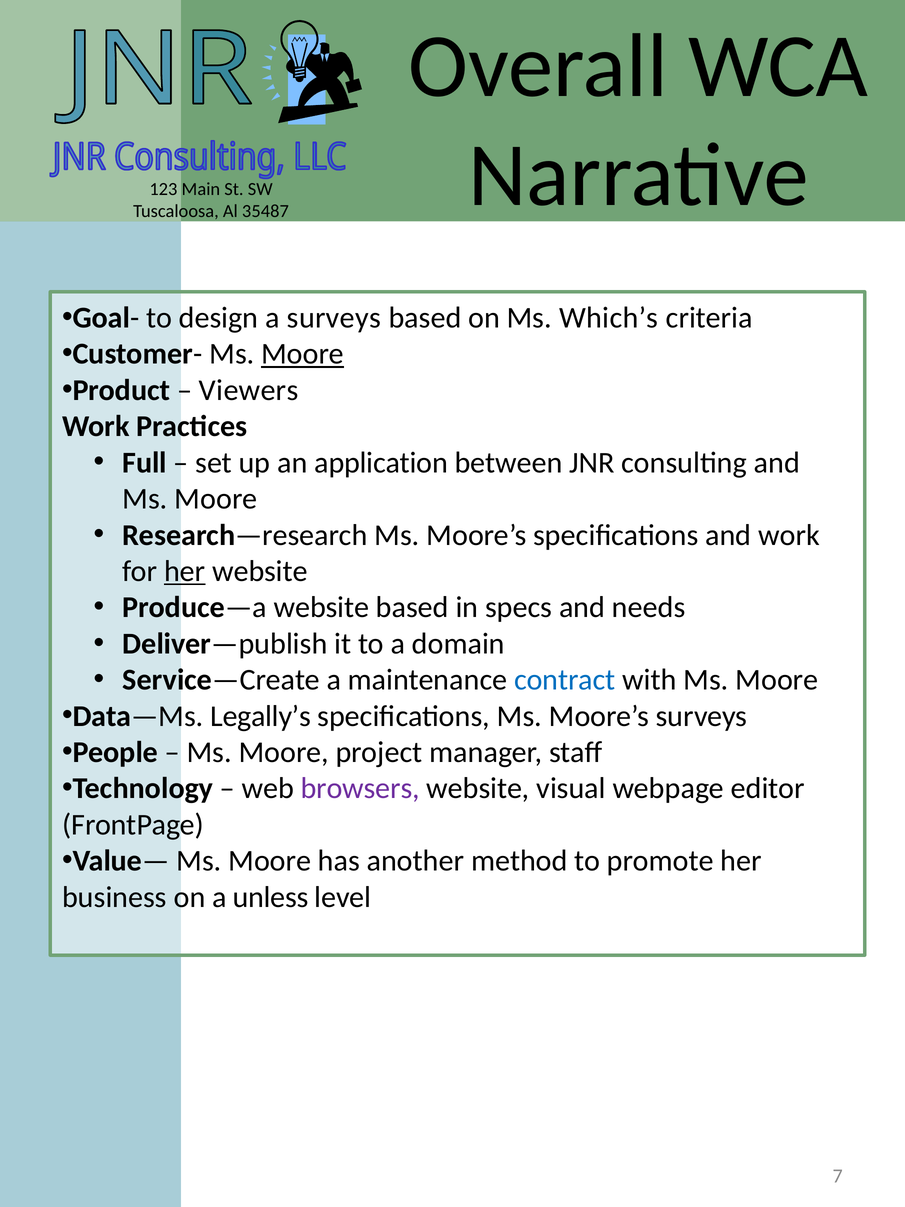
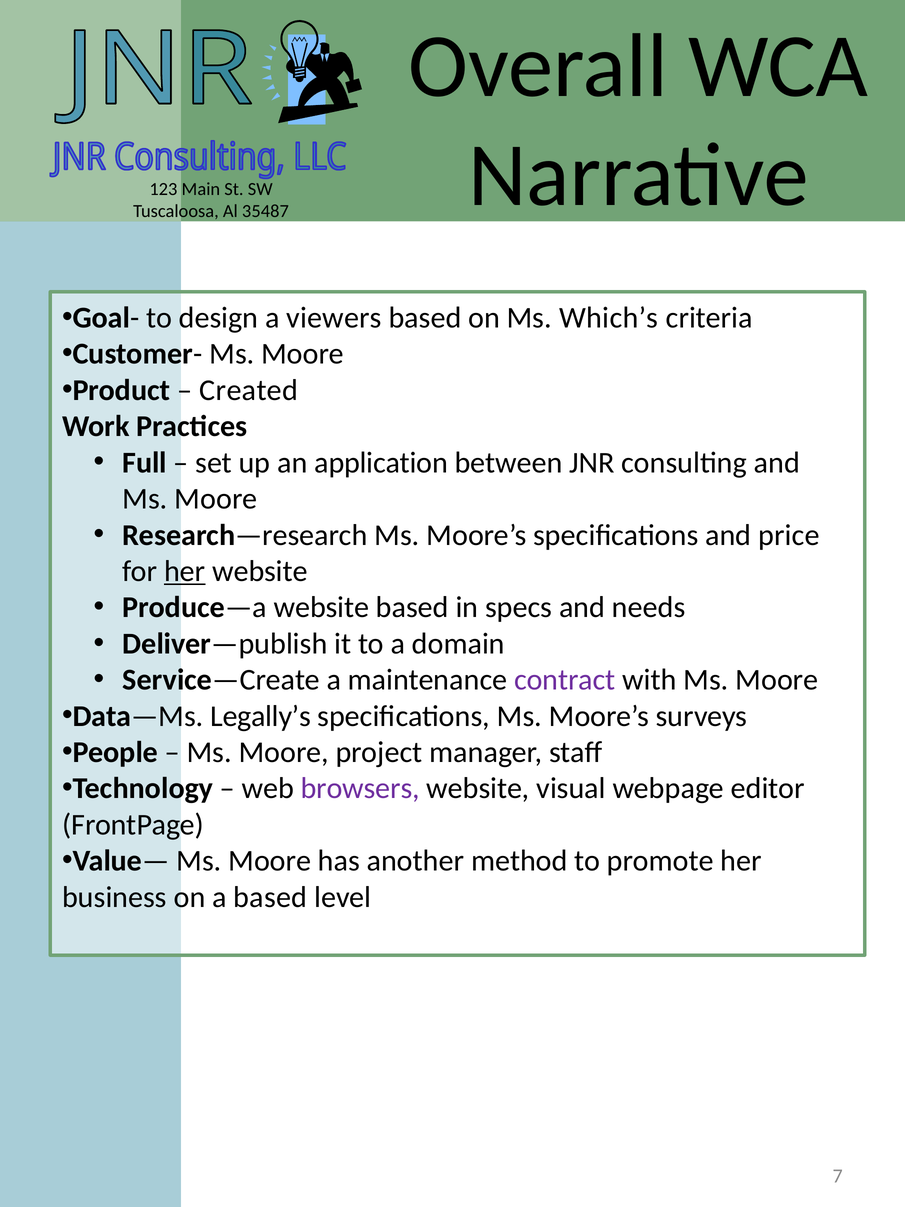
a surveys: surveys -> viewers
Moore at (303, 354) underline: present -> none
Viewers: Viewers -> Created
and work: work -> price
contract colour: blue -> purple
a unless: unless -> based
